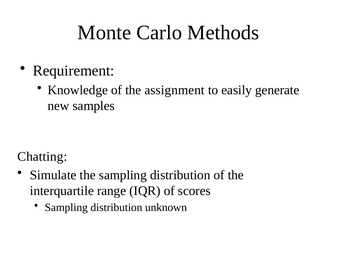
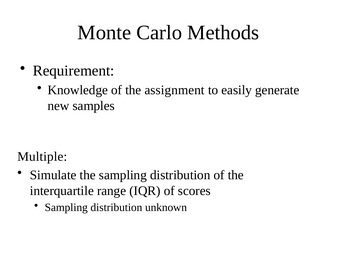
Chatting: Chatting -> Multiple
